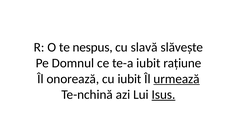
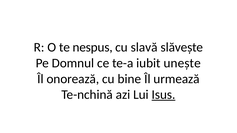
rațiune: rațiune -> unește
cu iubit: iubit -> bine
urmează underline: present -> none
